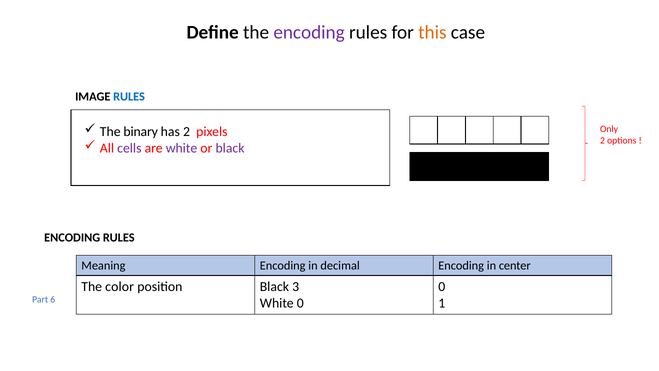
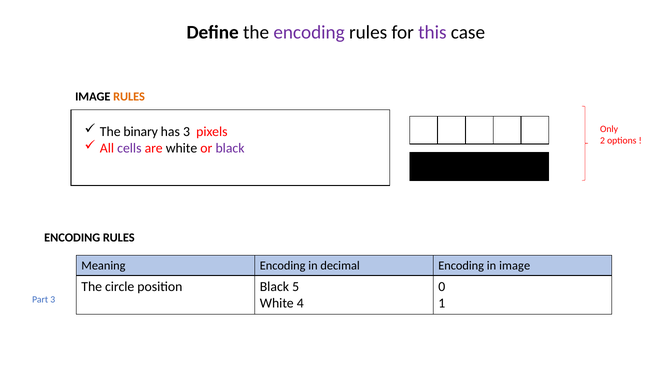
this colour: orange -> purple
RULES at (129, 97) colour: blue -> orange
has 2: 2 -> 3
white at (182, 148) colour: purple -> black
in center: center -> image
color: color -> circle
3: 3 -> 5
Part 6: 6 -> 3
White 0: 0 -> 4
